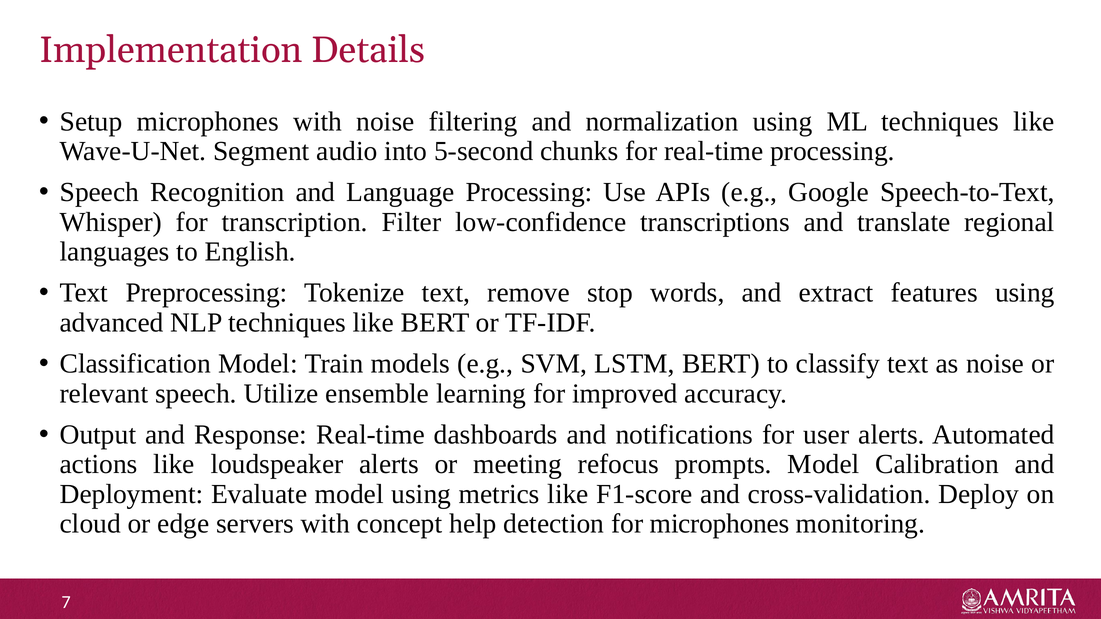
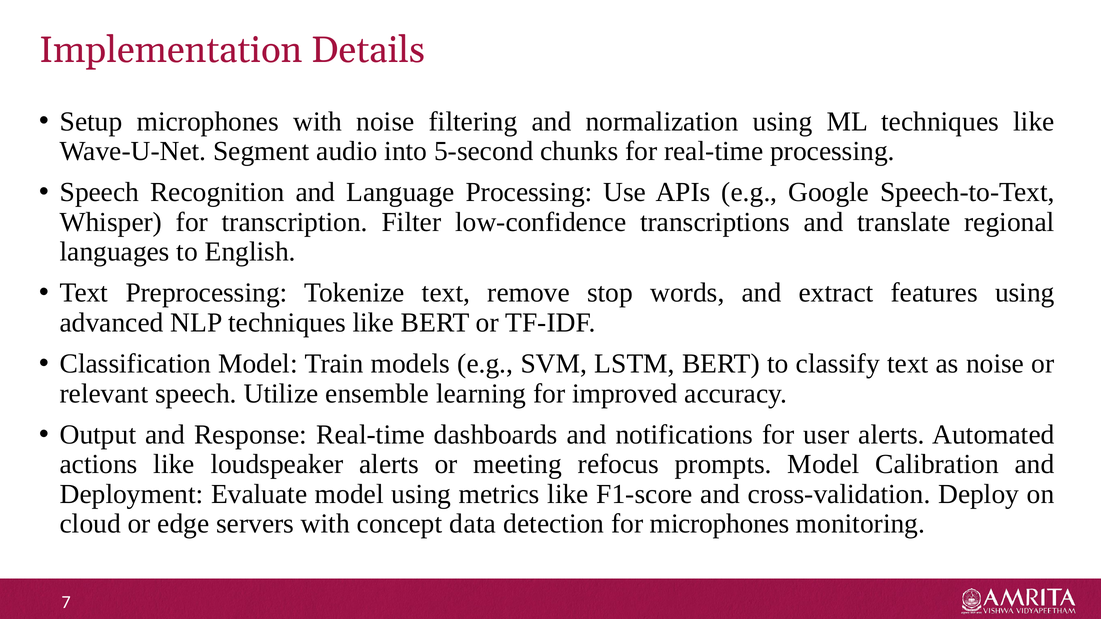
help: help -> data
